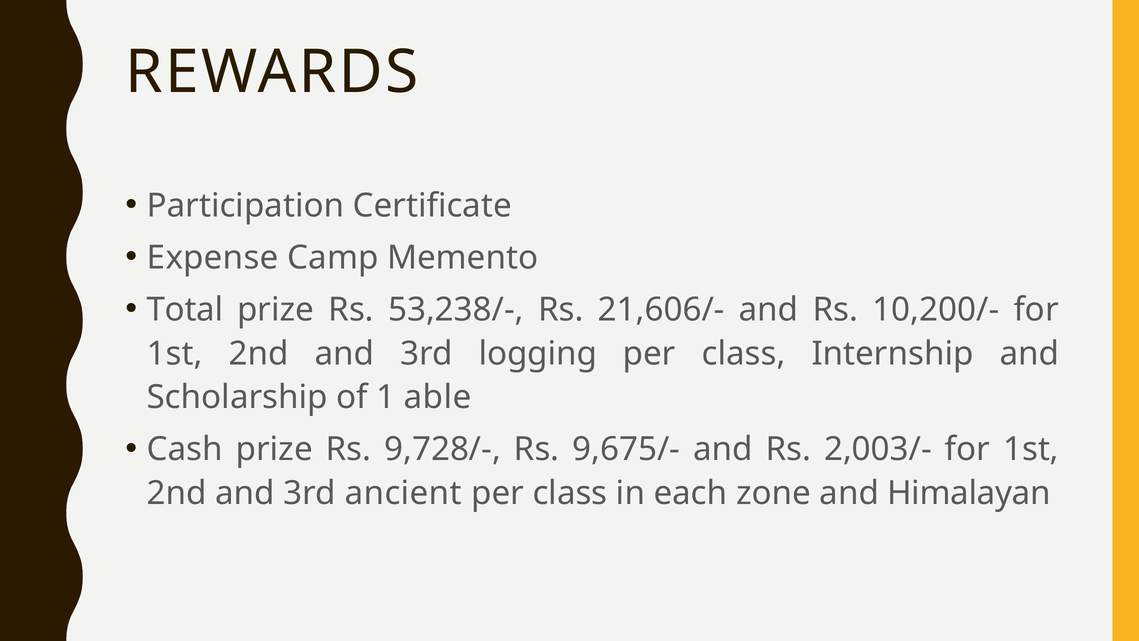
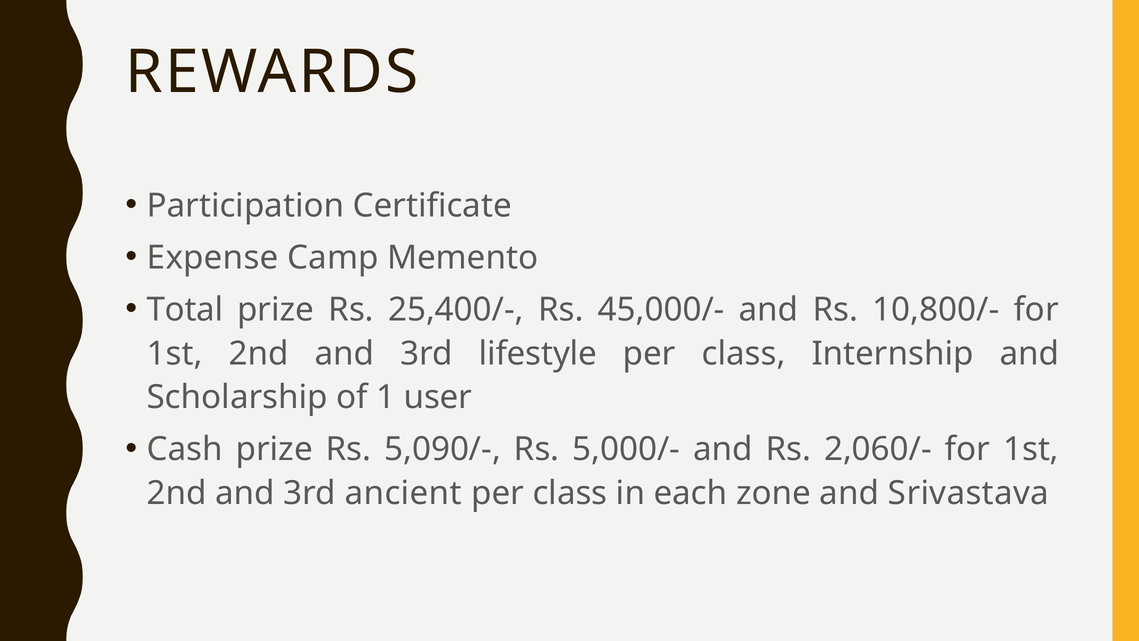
53,238/-: 53,238/- -> 25,400/-
21,606/-: 21,606/- -> 45,000/-
10,200/-: 10,200/- -> 10,800/-
logging: logging -> lifestyle
able: able -> user
9,728/-: 9,728/- -> 5,090/-
9,675/-: 9,675/- -> 5,000/-
2,003/-: 2,003/- -> 2,060/-
Himalayan: Himalayan -> Srivastava
